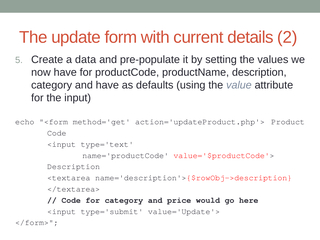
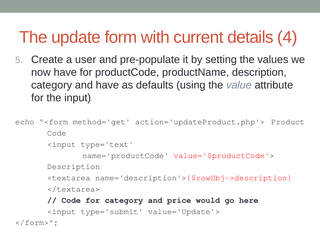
2: 2 -> 4
data: data -> user
